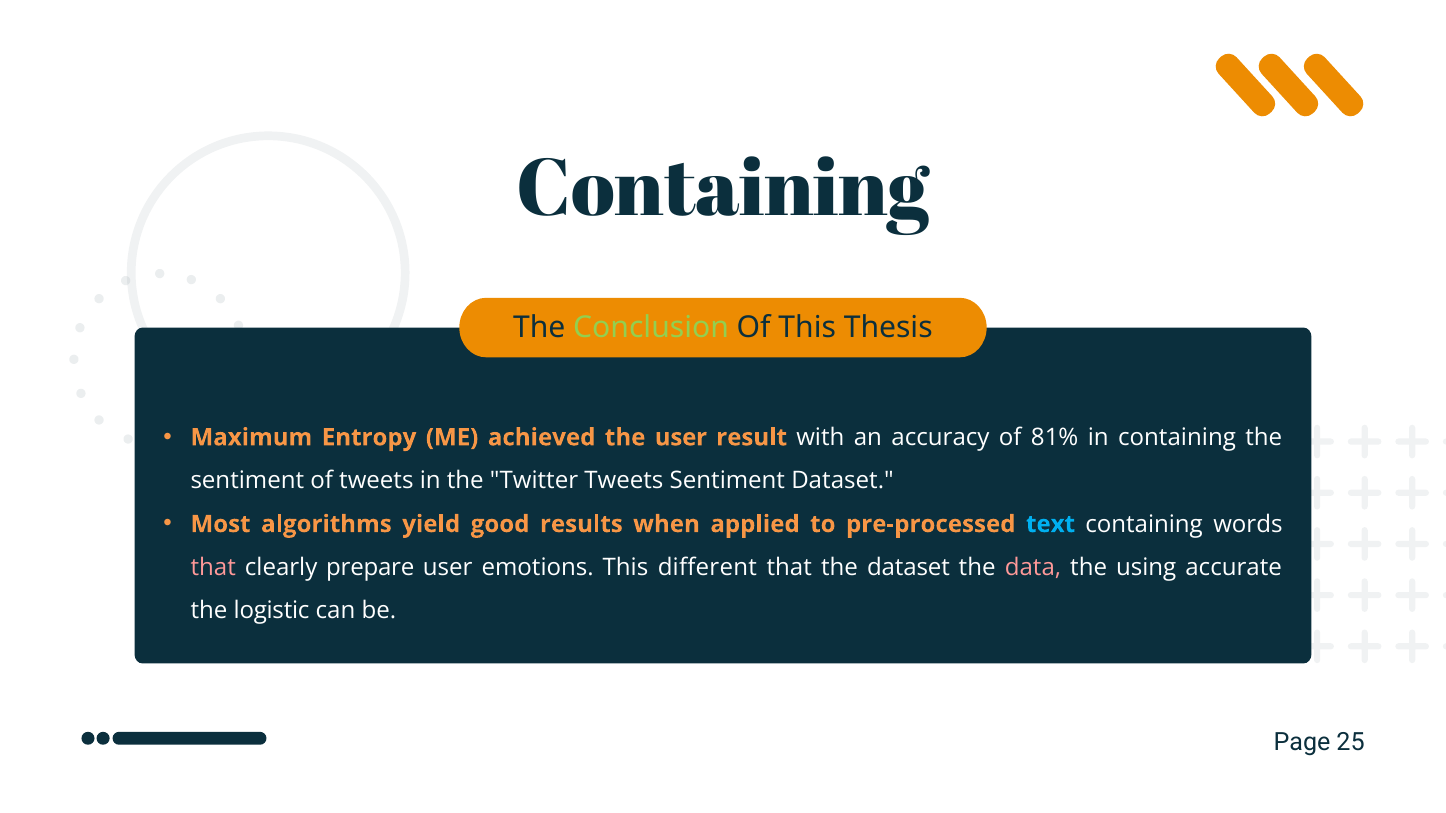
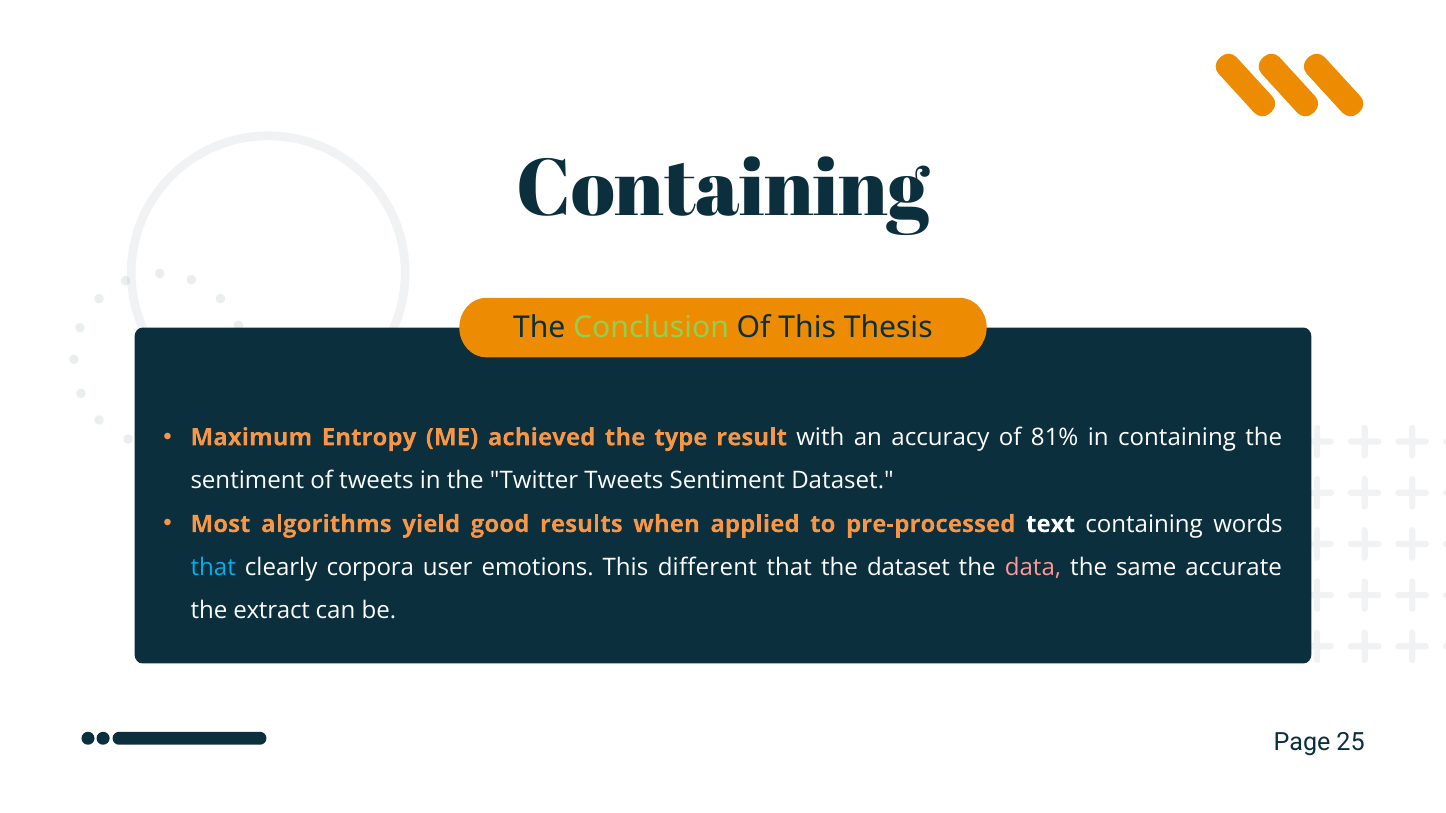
the user: user -> type
text colour: light blue -> white
that at (213, 568) colour: pink -> light blue
prepare: prepare -> corpora
using: using -> same
logistic: logistic -> extract
